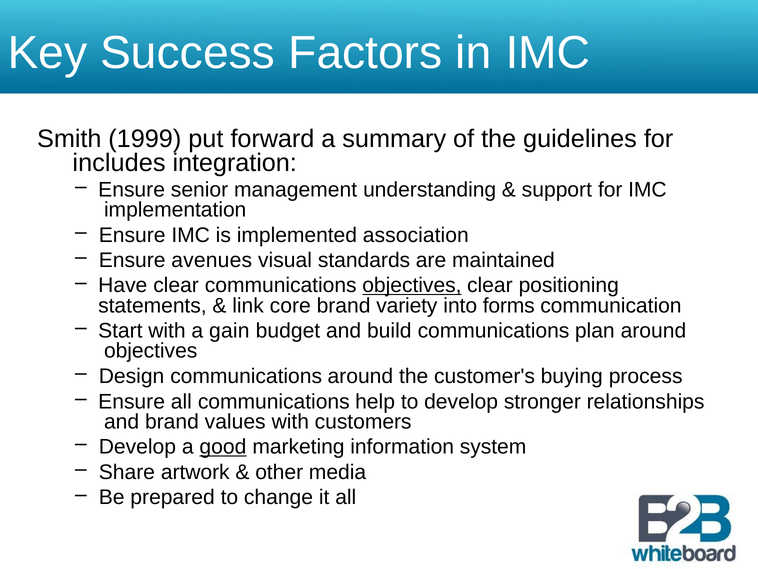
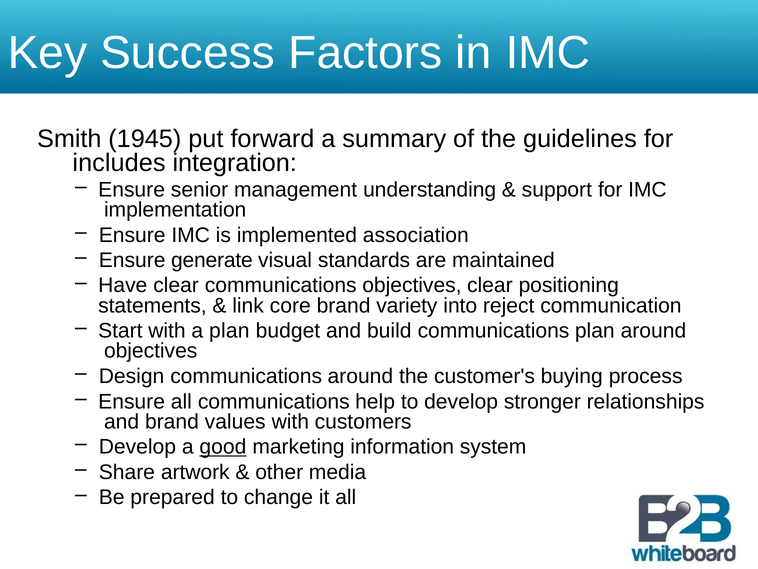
1999: 1999 -> 1945
avenues: avenues -> generate
objectives at (412, 285) underline: present -> none
forms: forms -> reject
a gain: gain -> plan
